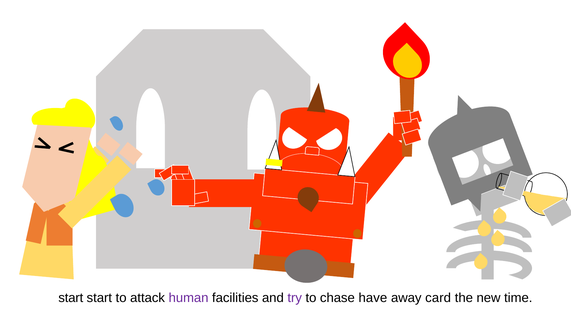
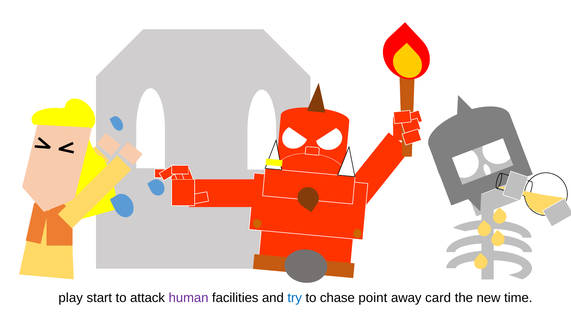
start at (71, 298): start -> play
try colour: purple -> blue
have: have -> point
